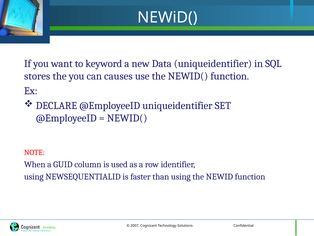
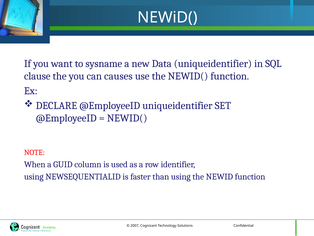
keyword: keyword -> sysname
stores: stores -> clause
